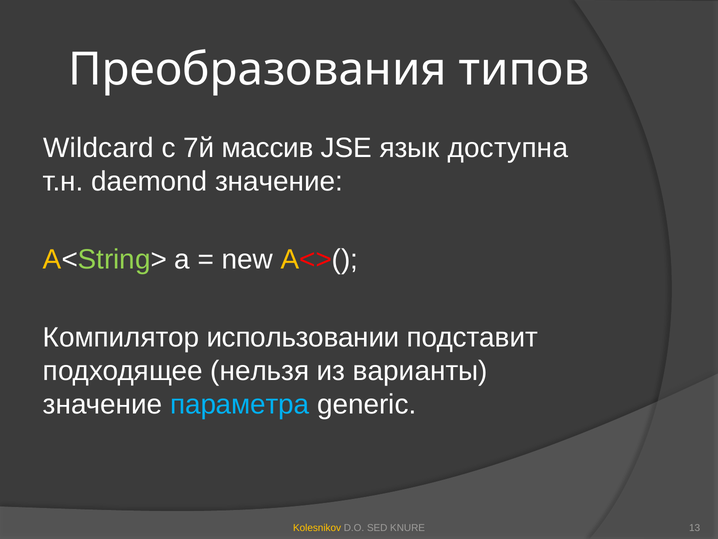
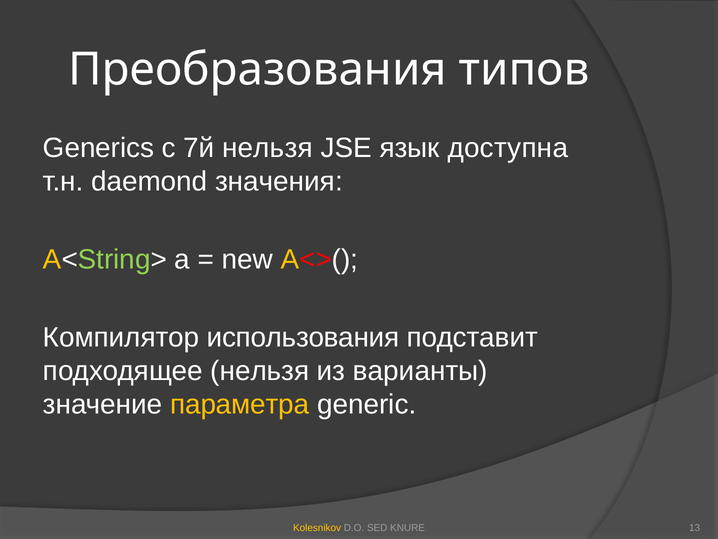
Wildcard: Wildcard -> Generics
7й массив: массив -> нельзя
daemond значение: значение -> значения
использовании: использовании -> использования
параметра colour: light blue -> yellow
